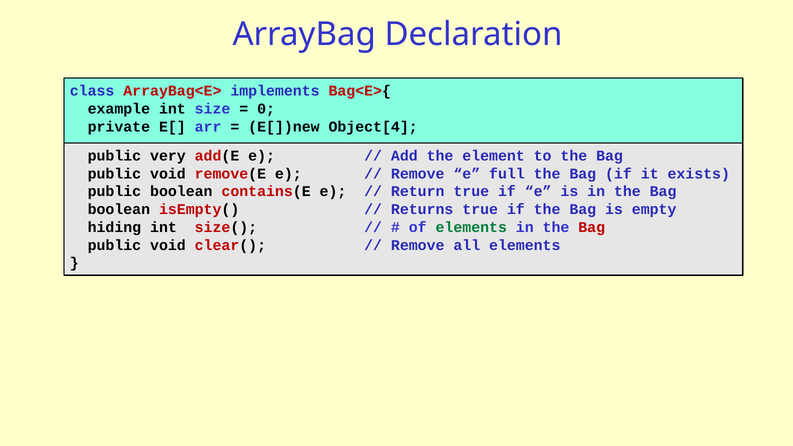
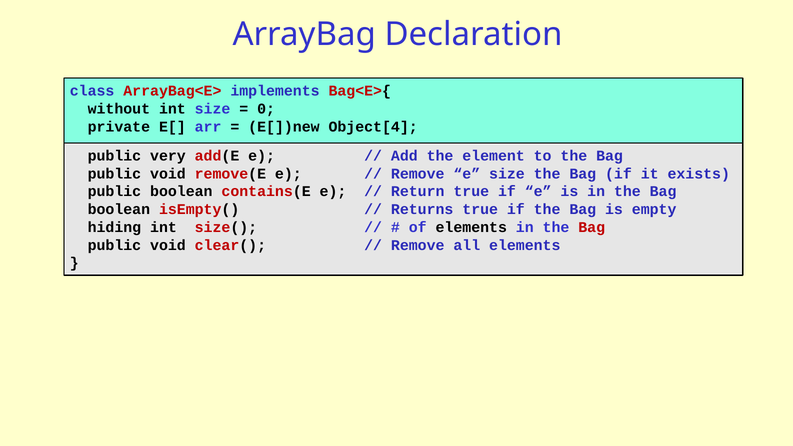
example: example -> without
e full: full -> size
elements at (471, 227) colour: green -> black
